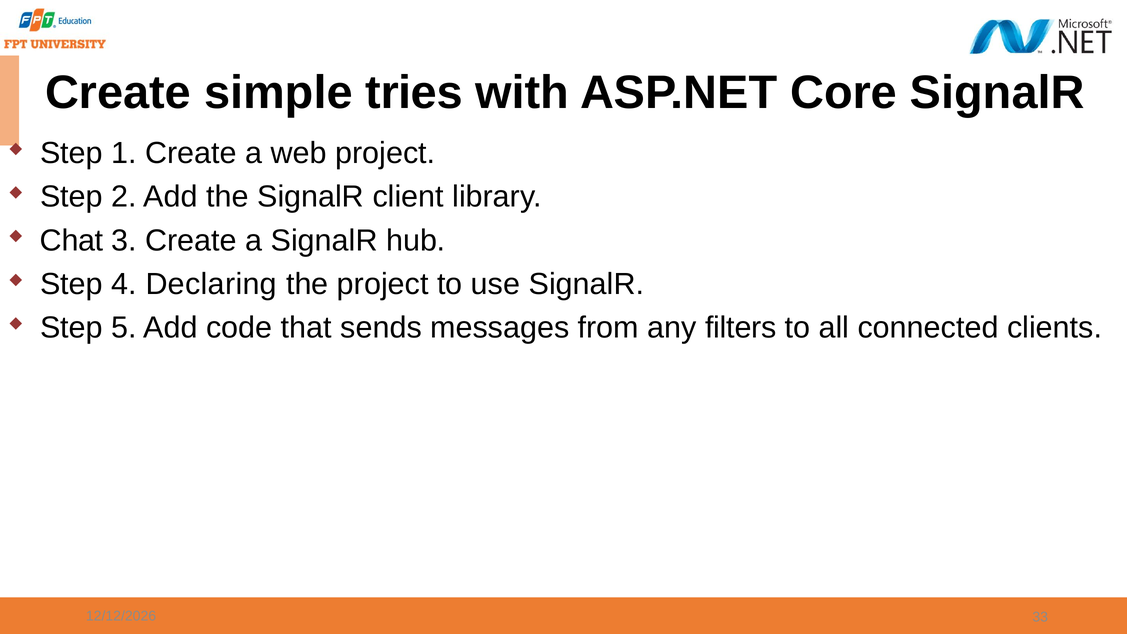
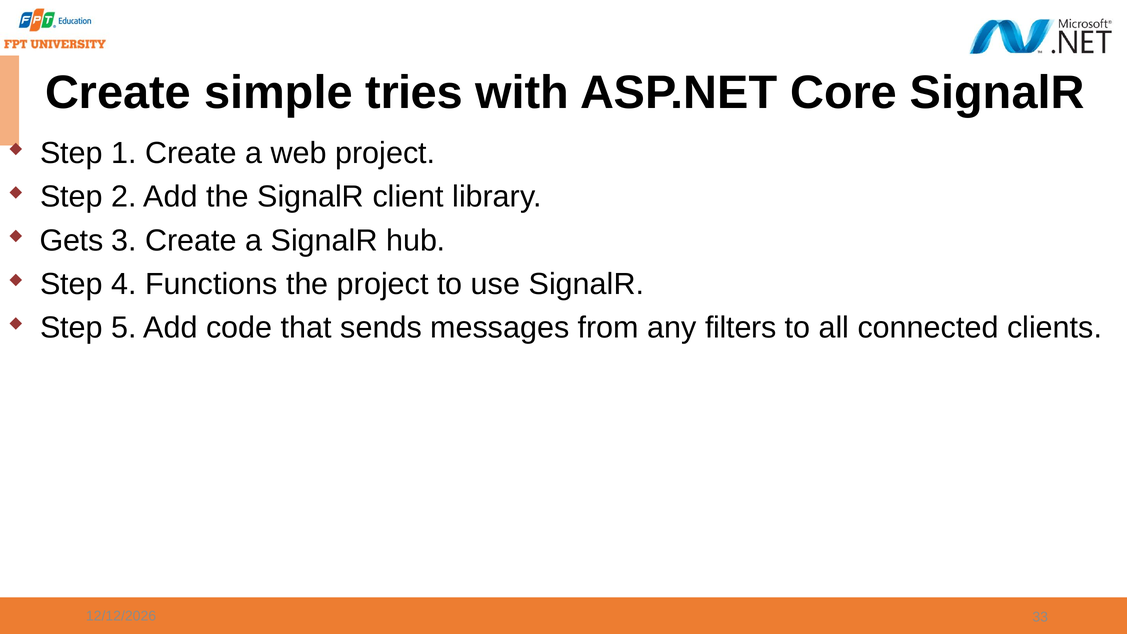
Chat: Chat -> Gets
Declaring: Declaring -> Functions
